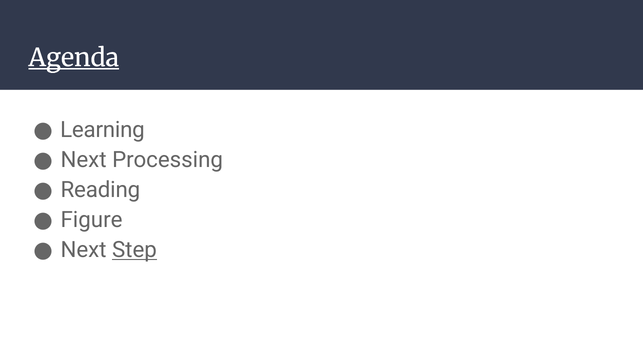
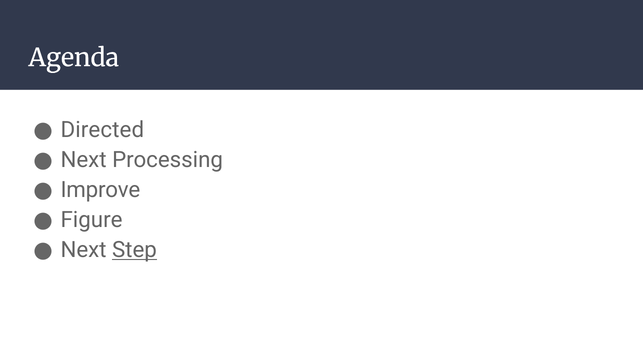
Agenda underline: present -> none
Learning: Learning -> Directed
Reading: Reading -> Improve
